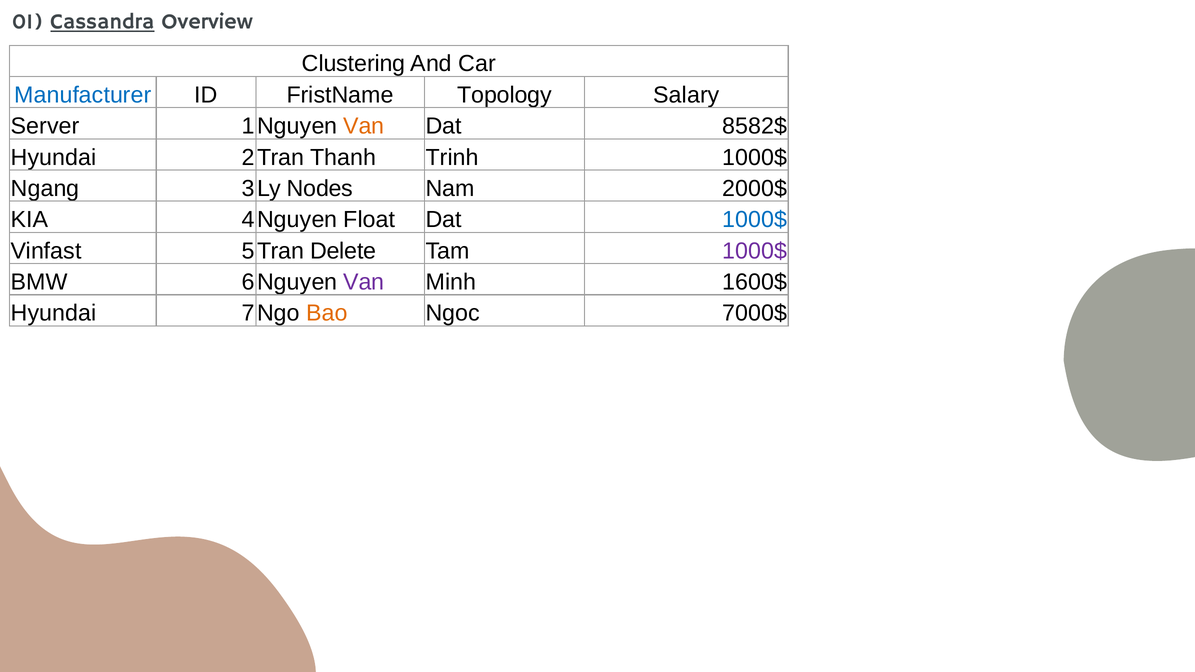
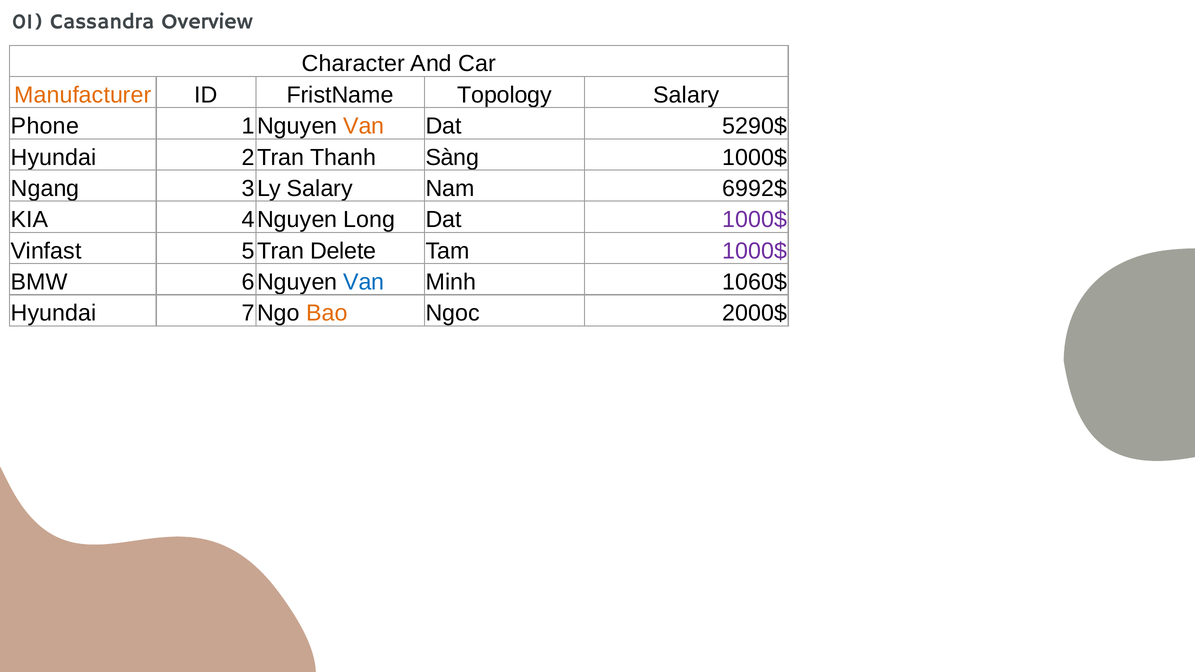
Cassandra underline: present -> none
Clustering: Clustering -> Character
Manufacturer colour: blue -> orange
Server: Server -> Phone
8582$: 8582$ -> 5290$
Trinh: Trinh -> Sàng
Nodes at (320, 189): Nodes -> Salary
2000$: 2000$ -> 6992$
Float: Float -> Long
1000$ at (755, 220) colour: blue -> purple
Van at (364, 282) colour: purple -> blue
1600$: 1600$ -> 1060$
7000$: 7000$ -> 2000$
